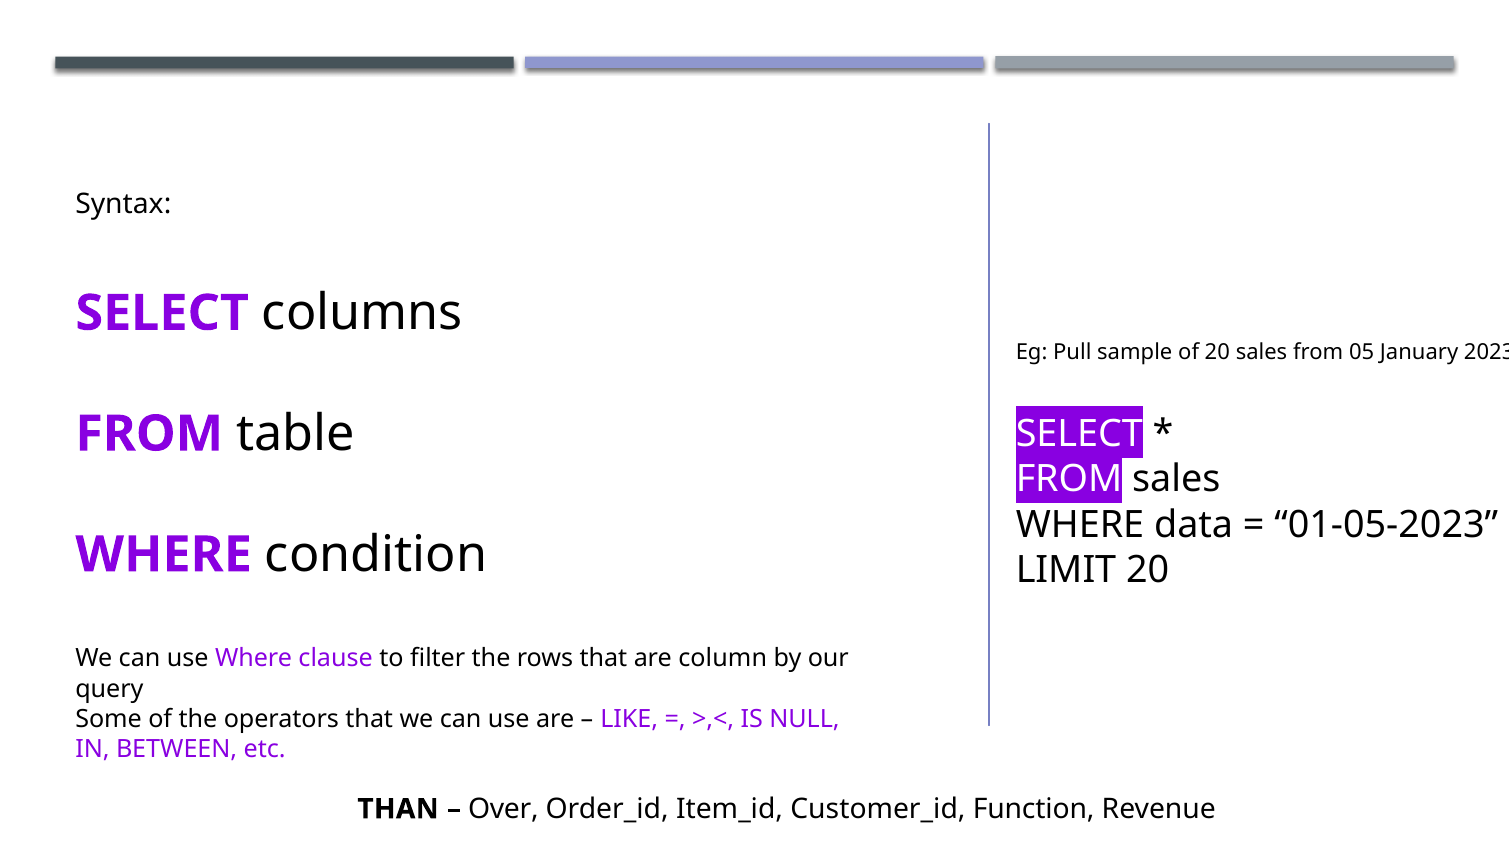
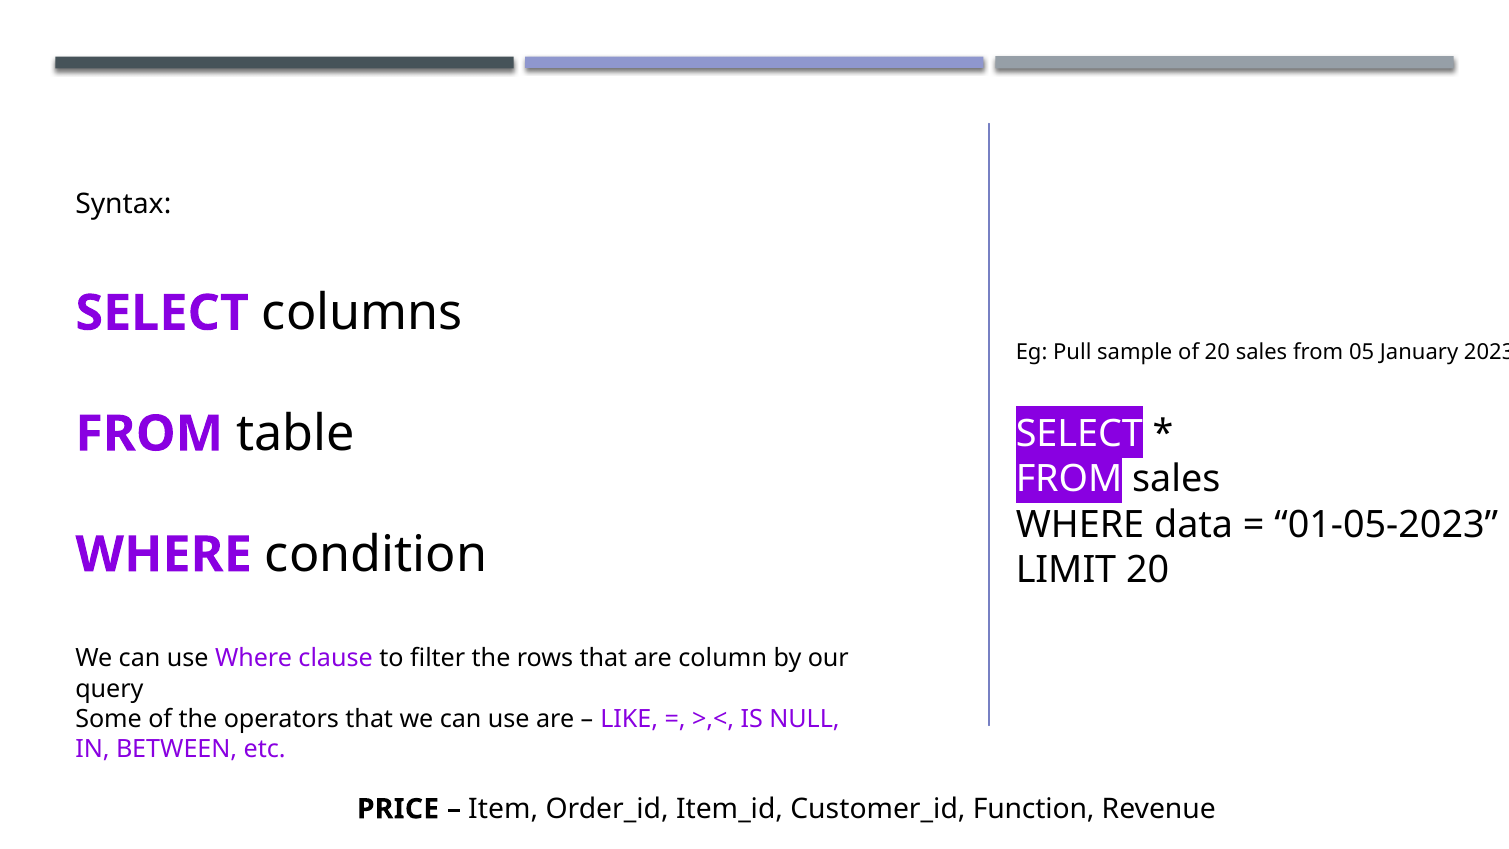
THAN: THAN -> PRICE
Over: Over -> Item
